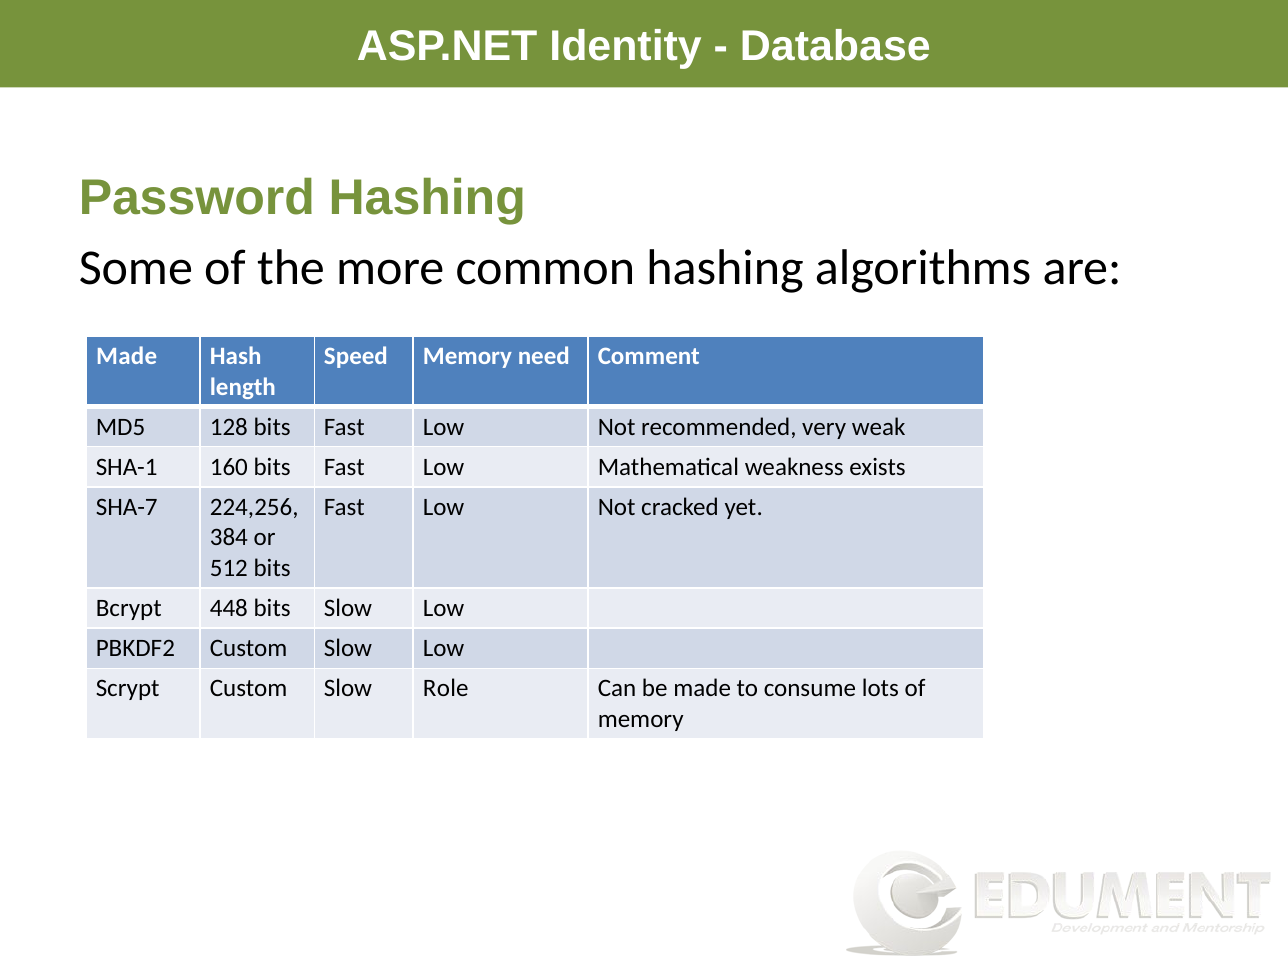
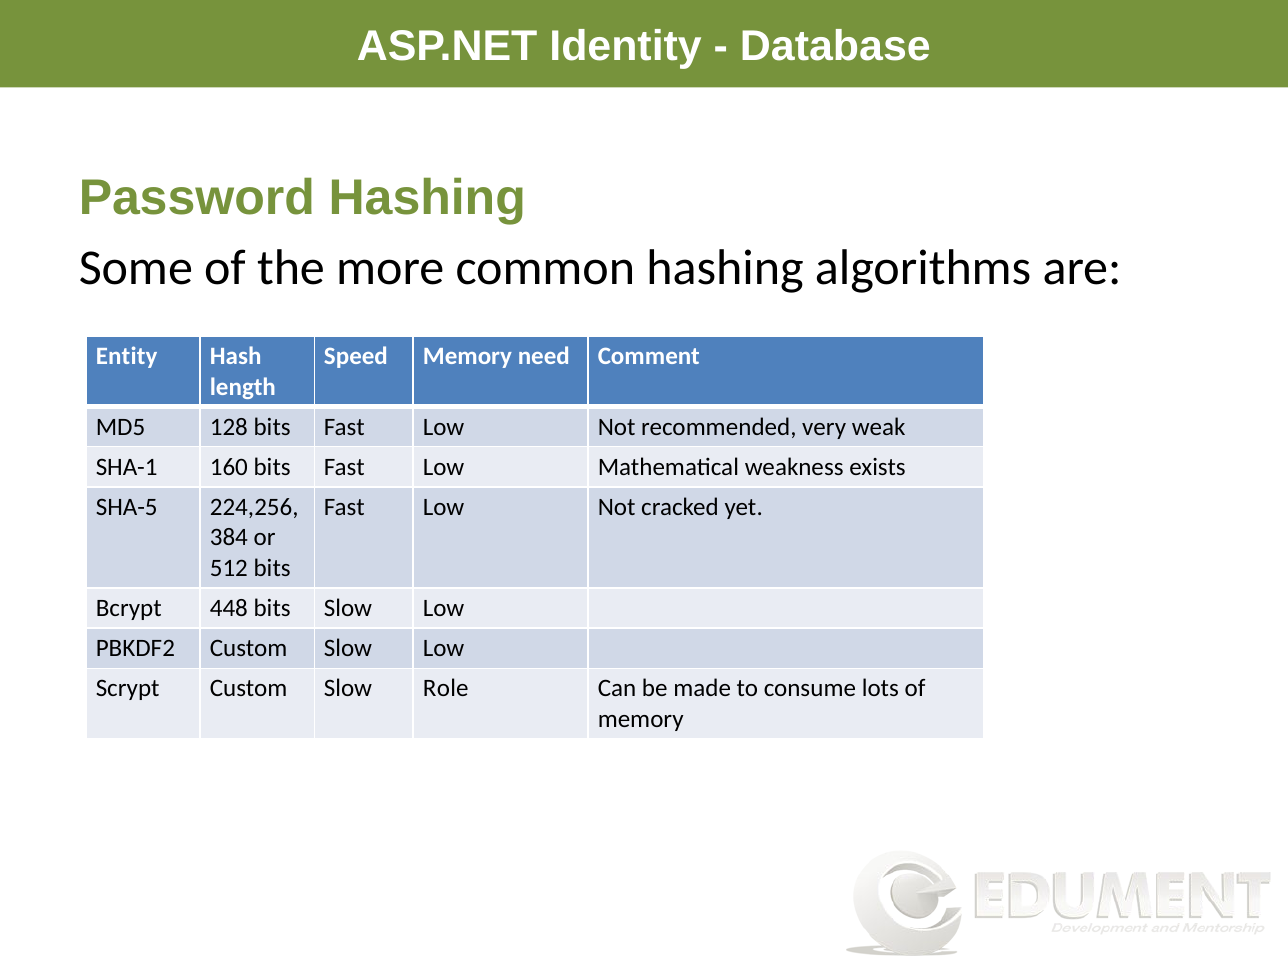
Made at (127, 356): Made -> Entity
SHA-7: SHA-7 -> SHA-5
